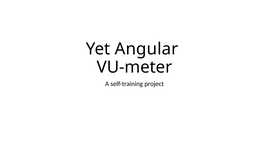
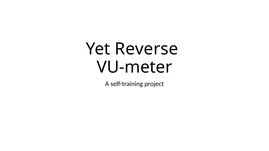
Angular: Angular -> Reverse
